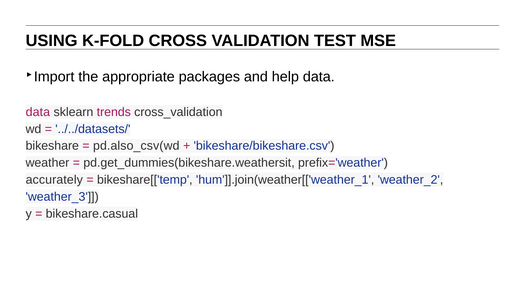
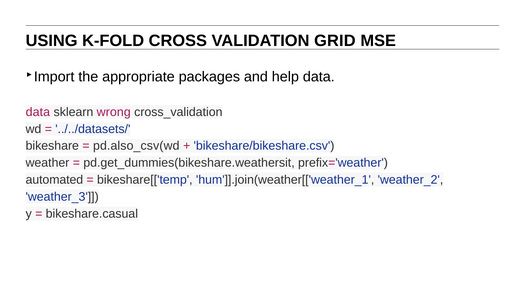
TEST: TEST -> GRID
trends: trends -> wrong
accurately: accurately -> automated
